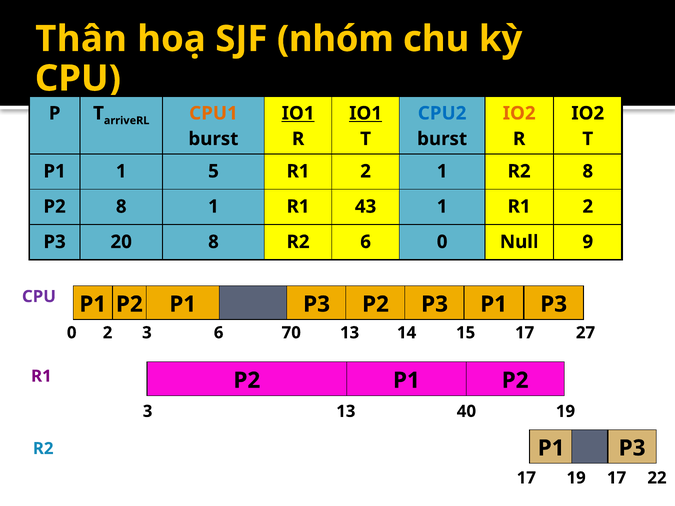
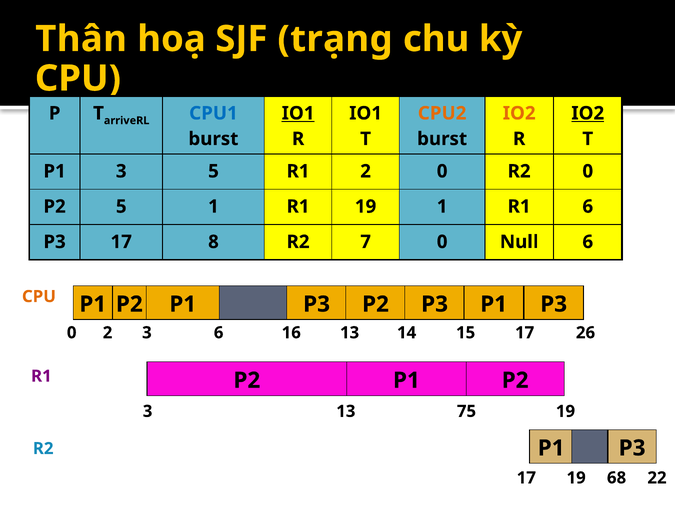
nhóm: nhóm -> trạng
CPU1 colour: orange -> blue
IO1 at (366, 113) underline: present -> none
CPU2 colour: blue -> orange
IO2 at (588, 113) underline: none -> present
1 at (121, 171): 1 -> 3
2 1: 1 -> 0
R2 8: 8 -> 0
P2 8: 8 -> 5
R1 43: 43 -> 19
1 R1 2: 2 -> 6
P3 20: 20 -> 17
R2 6: 6 -> 7
Null 9: 9 -> 6
CPU at (39, 297) colour: purple -> orange
70: 70 -> 16
27: 27 -> 26
40: 40 -> 75
17 17: 17 -> 68
